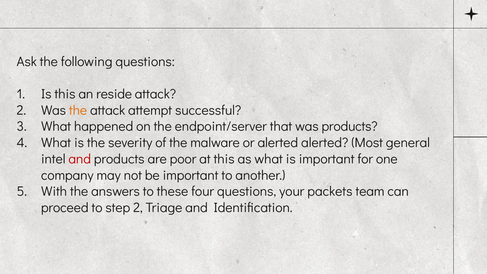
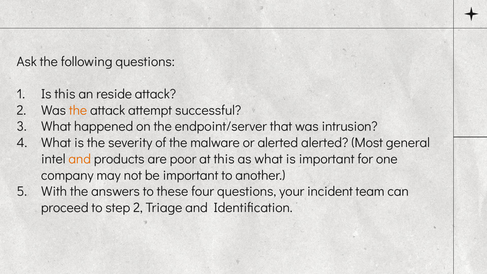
was products: products -> intrusion
and at (80, 159) colour: red -> orange
packets: packets -> incident
